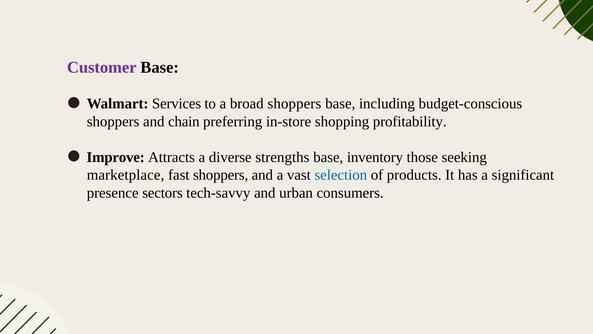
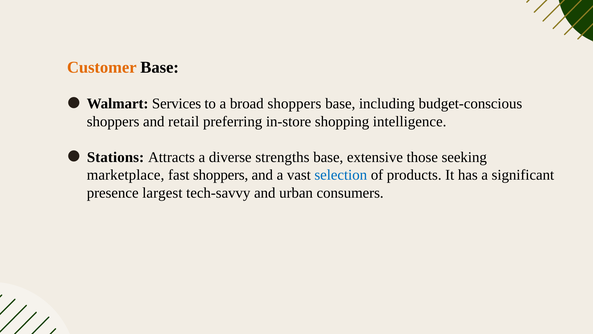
Customer colour: purple -> orange
chain: chain -> retail
profitability: profitability -> intelligence
Improve: Improve -> Stations
inventory: inventory -> extensive
sectors: sectors -> largest
